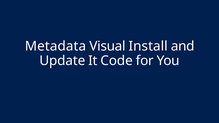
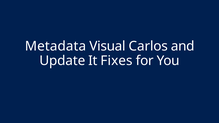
Install: Install -> Carlos
Code: Code -> Fixes
